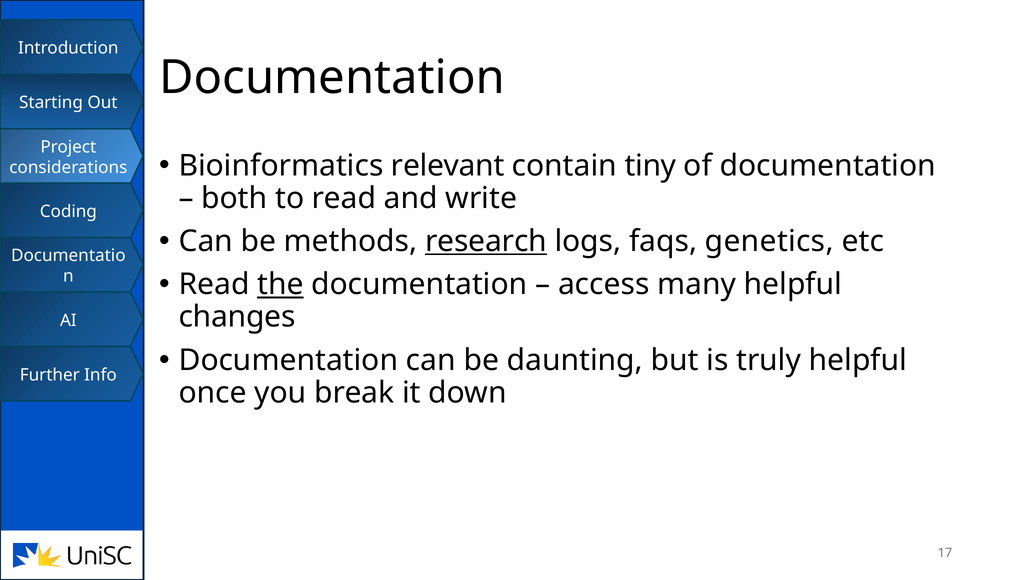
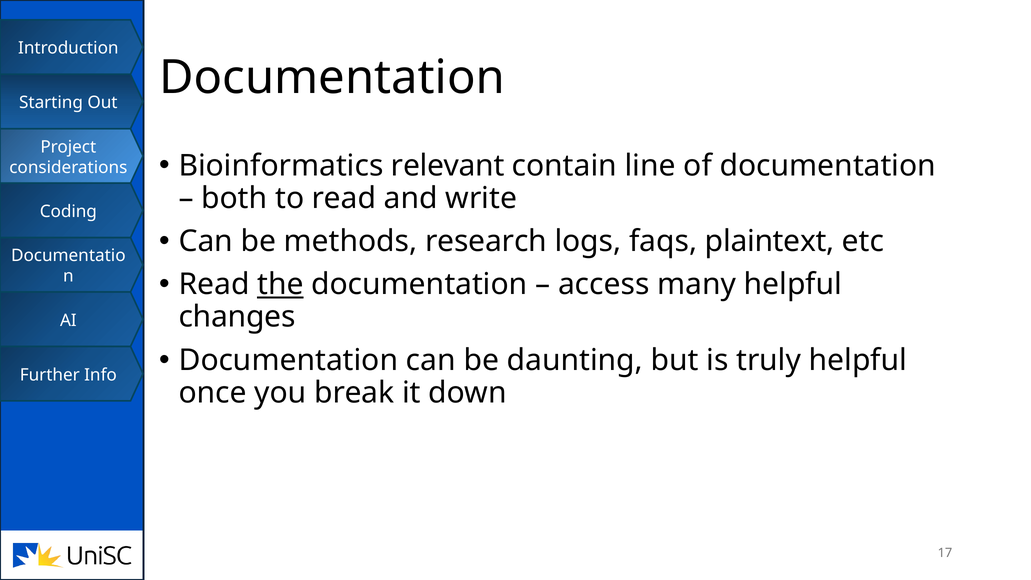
tiny: tiny -> line
research underline: present -> none
genetics: genetics -> plaintext
